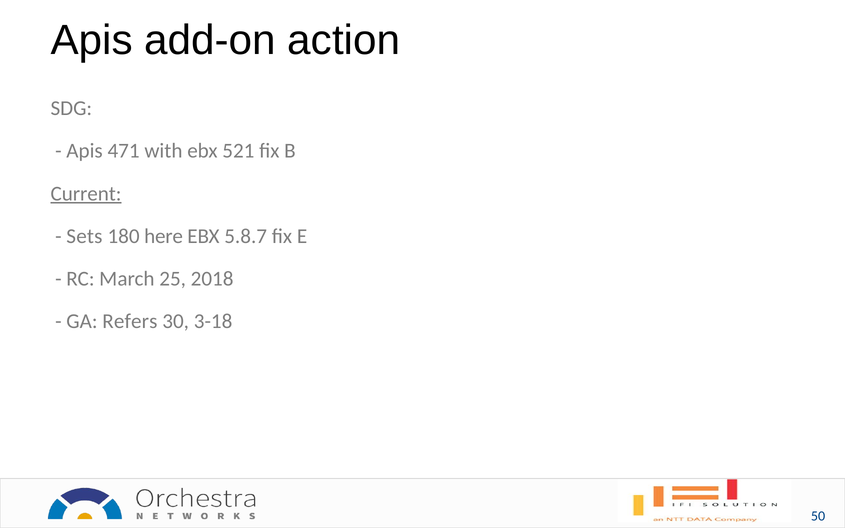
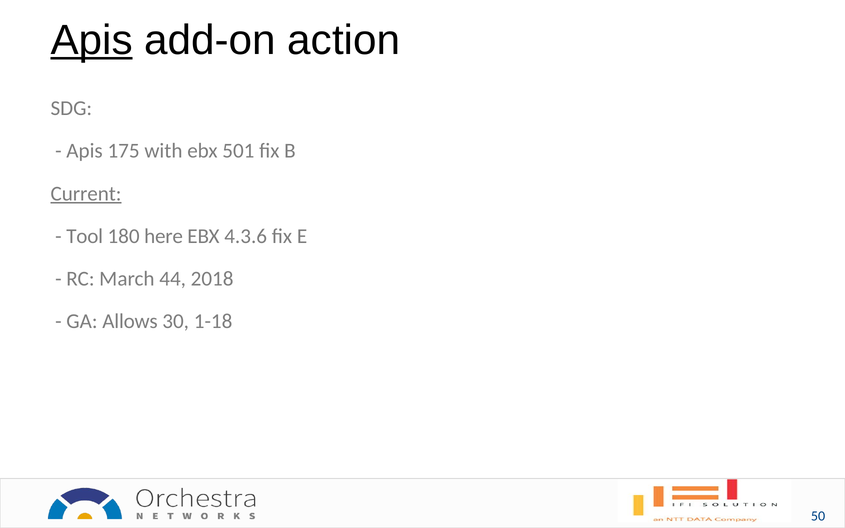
Apis at (92, 40) underline: none -> present
471: 471 -> 175
521: 521 -> 501
Sets: Sets -> Tool
5.8.7: 5.8.7 -> 4.3.6
25: 25 -> 44
Refers: Refers -> Allows
3-18: 3-18 -> 1-18
